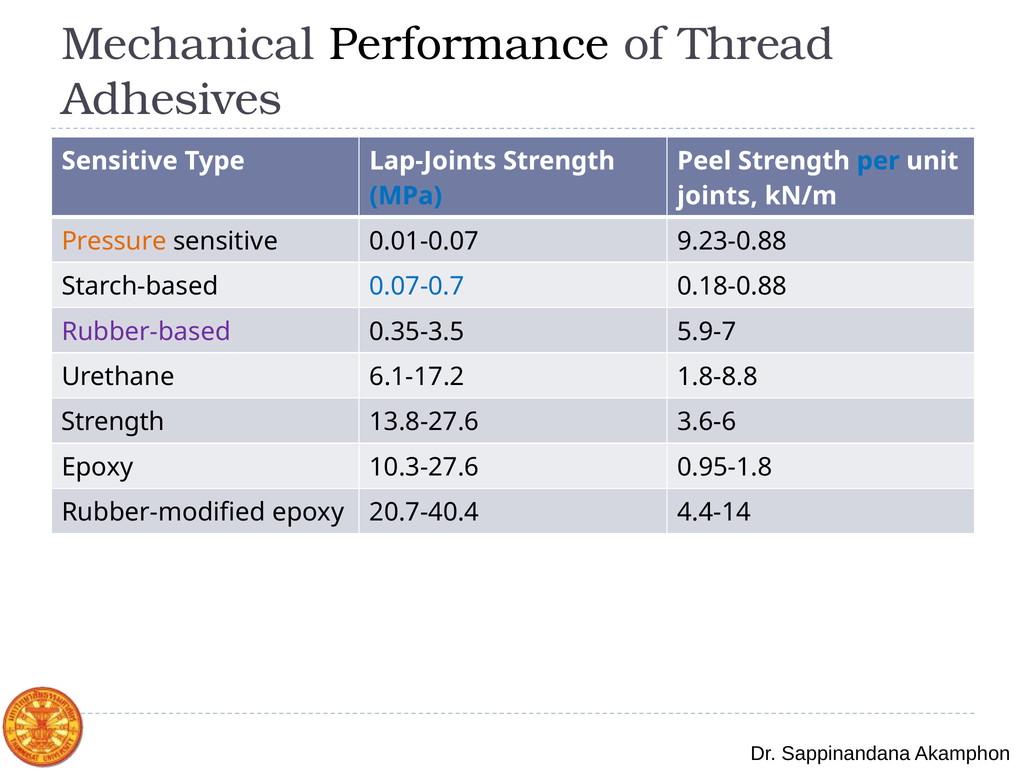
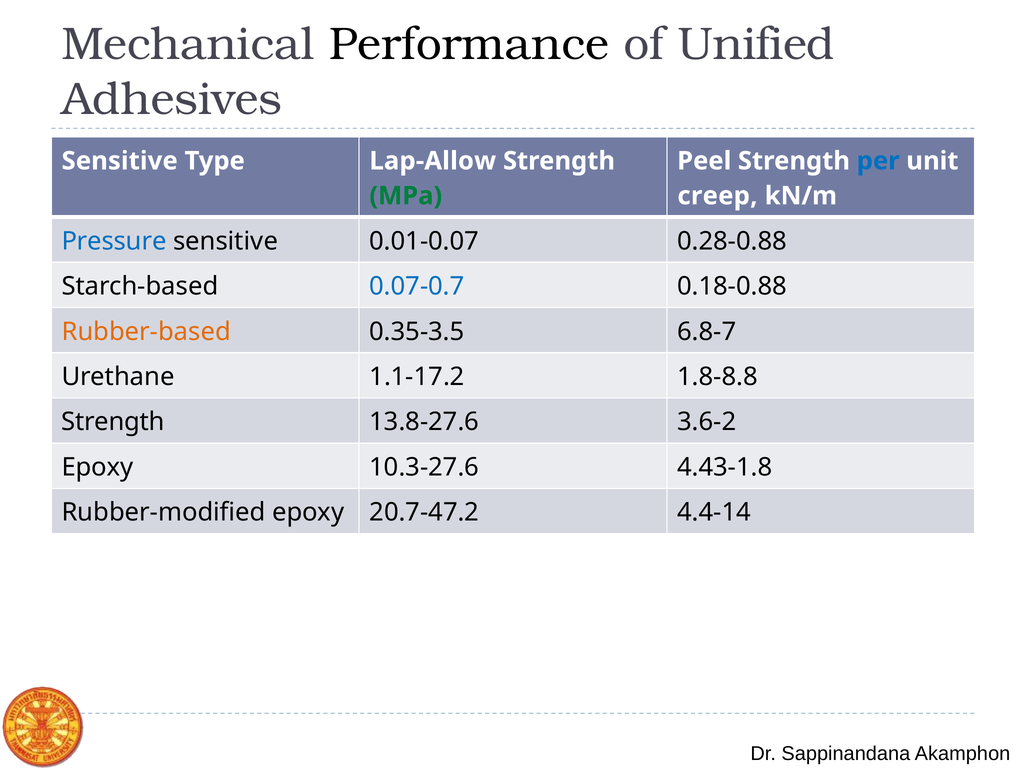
Thread: Thread -> Unified
Lap-Joints: Lap-Joints -> Lap-Allow
MPa colour: blue -> green
joints: joints -> creep
Pressure colour: orange -> blue
9.23-0.88: 9.23-0.88 -> 0.28-0.88
Rubber-based colour: purple -> orange
5.9-7: 5.9-7 -> 6.8-7
6.1-17.2: 6.1-17.2 -> 1.1-17.2
3.6-6: 3.6-6 -> 3.6-2
0.95-1.8: 0.95-1.8 -> 4.43-1.8
20.7-40.4: 20.7-40.4 -> 20.7-47.2
